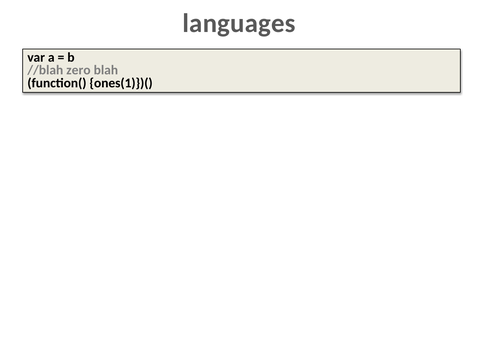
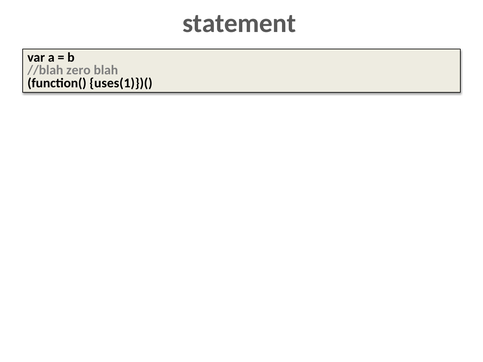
languages: languages -> statement
ones(1)})(: ones(1)})( -> uses(1)})(
